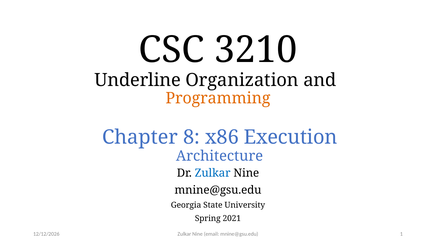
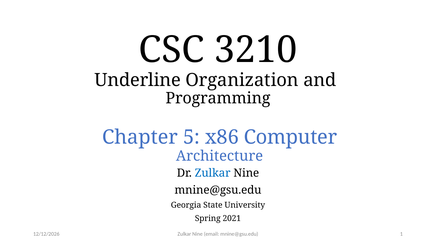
Programming colour: orange -> black
8: 8 -> 5
Execution: Execution -> Computer
